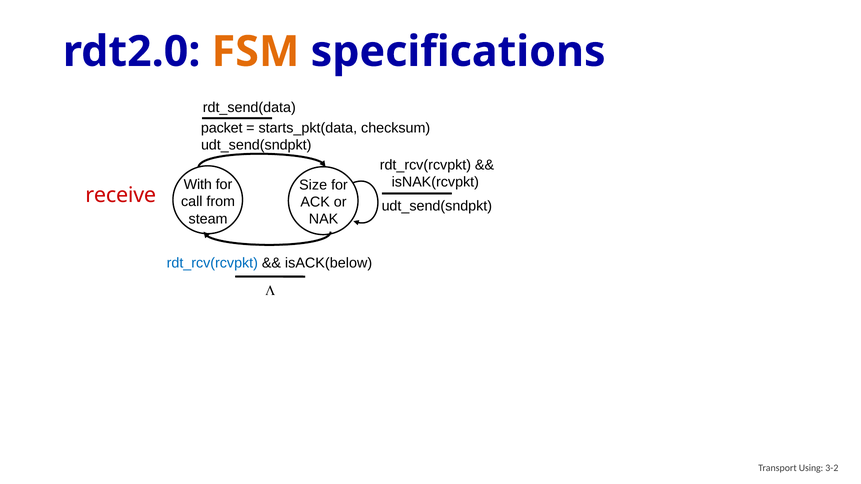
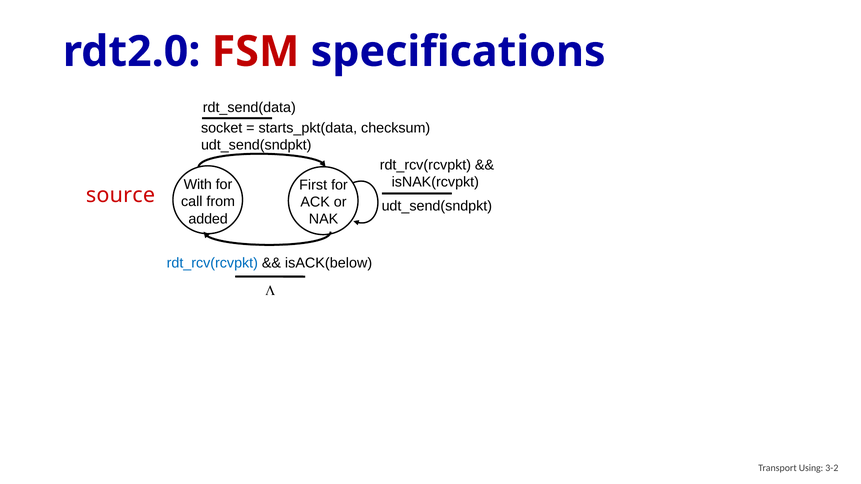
FSM colour: orange -> red
packet: packet -> socket
Size: Size -> First
receive: receive -> source
steam: steam -> added
